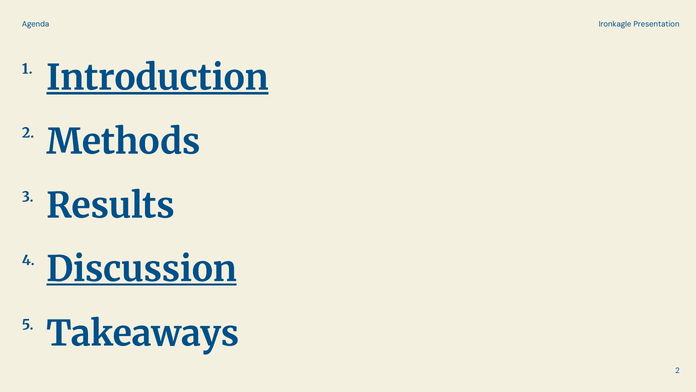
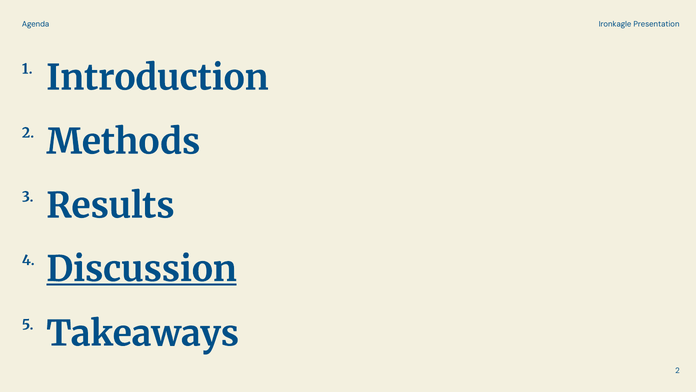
Introduction underline: present -> none
